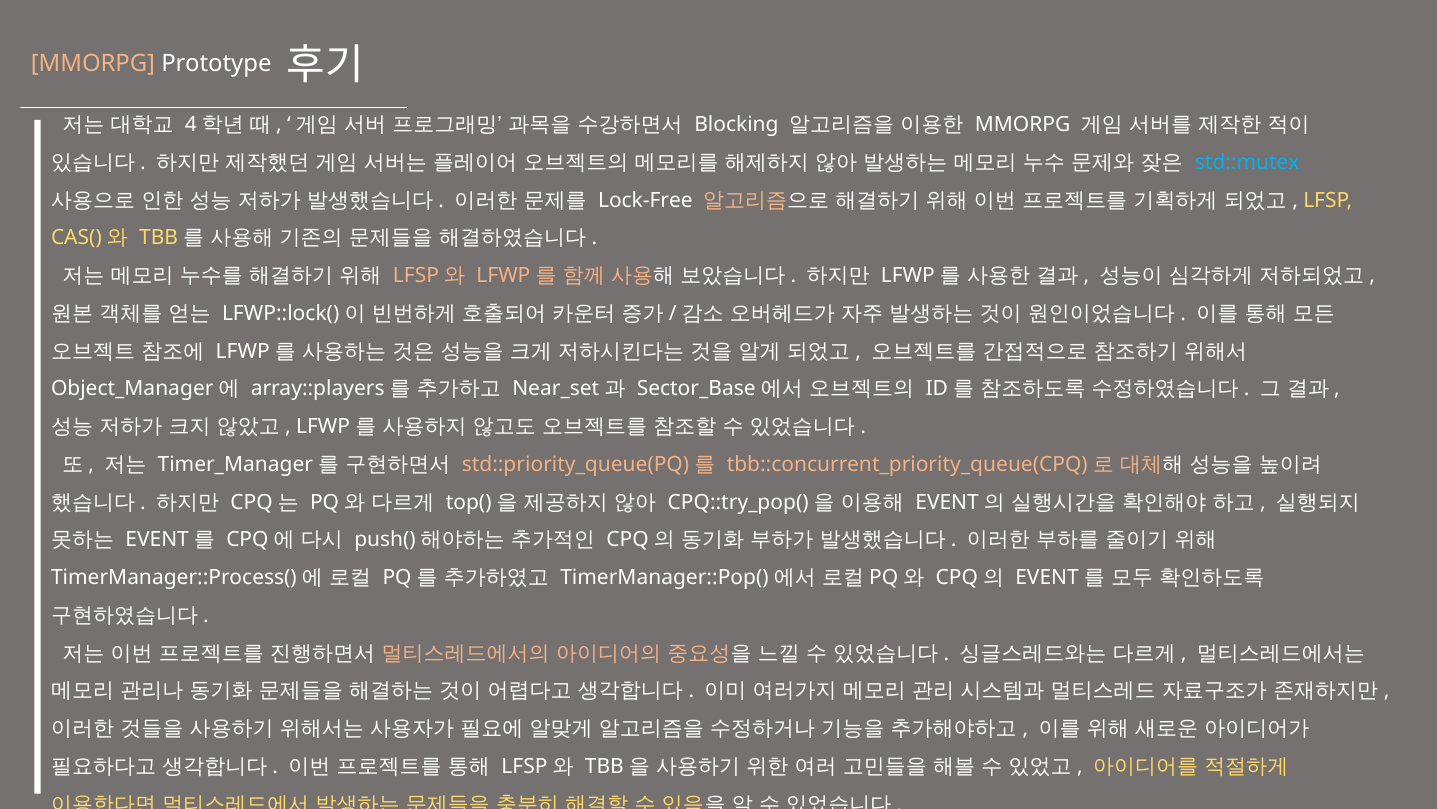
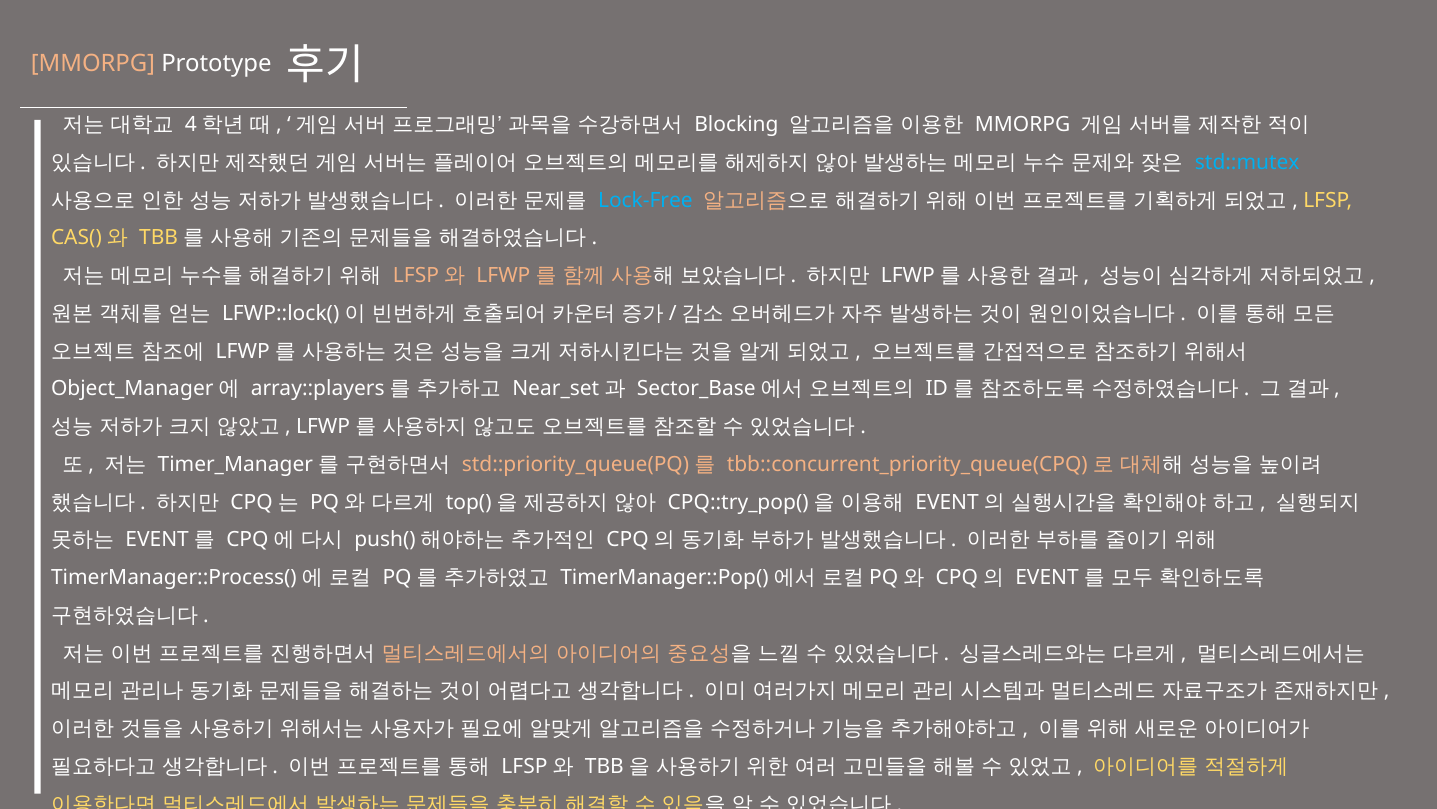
Lock-Free colour: white -> light blue
